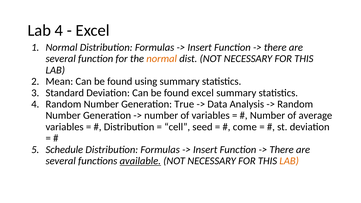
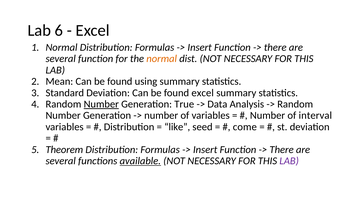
Lab 4: 4 -> 6
Number at (101, 104) underline: none -> present
average: average -> interval
cell: cell -> like
Schedule: Schedule -> Theorem
LAB at (289, 161) colour: orange -> purple
